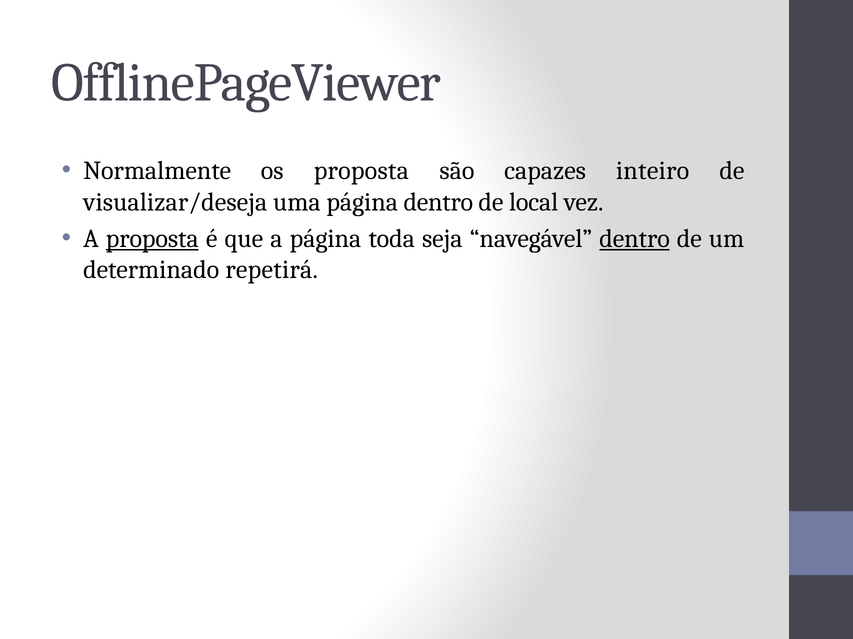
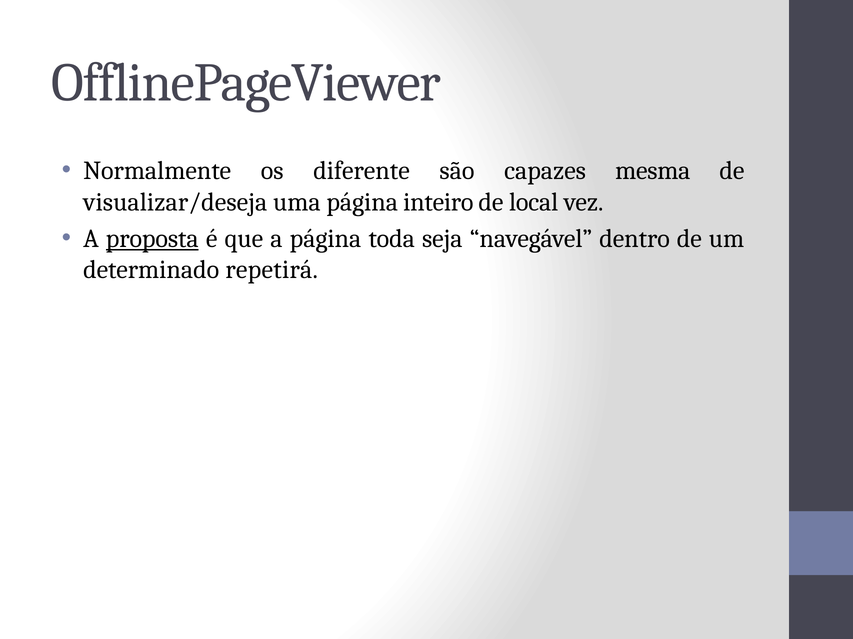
os proposta: proposta -> diferente
inteiro: inteiro -> mesma
página dentro: dentro -> inteiro
dentro at (635, 239) underline: present -> none
